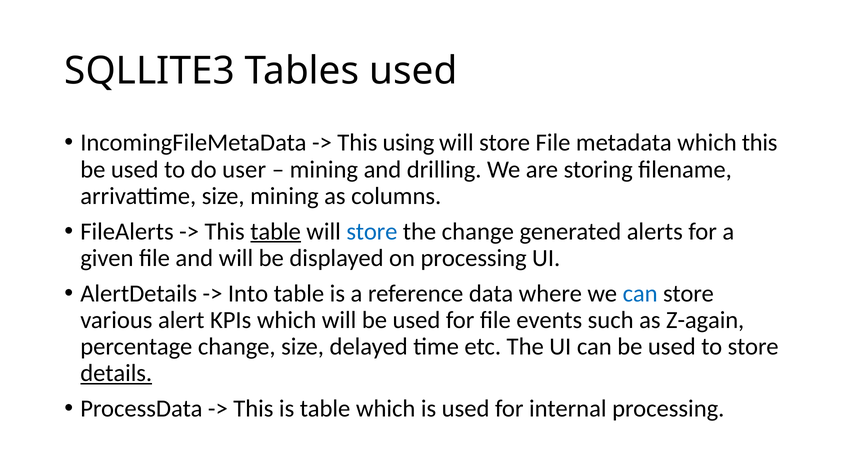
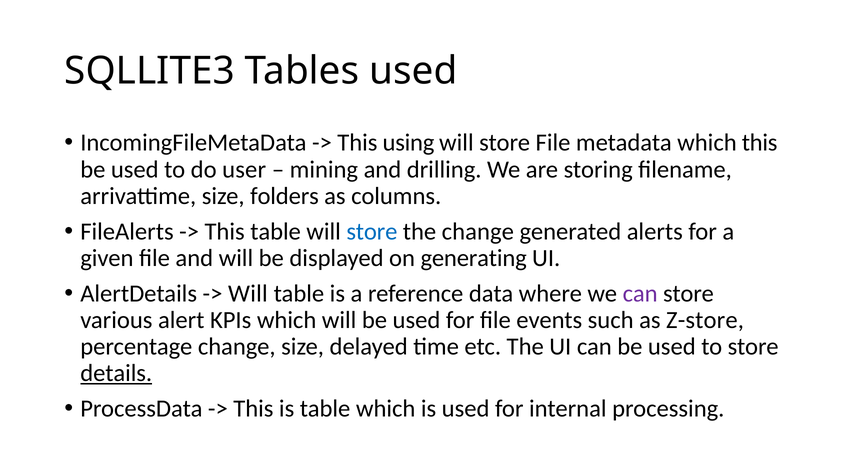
size mining: mining -> folders
table at (276, 232) underline: present -> none
on processing: processing -> generating
Into at (248, 294): Into -> Will
can at (640, 294) colour: blue -> purple
Z-again: Z-again -> Z-store
